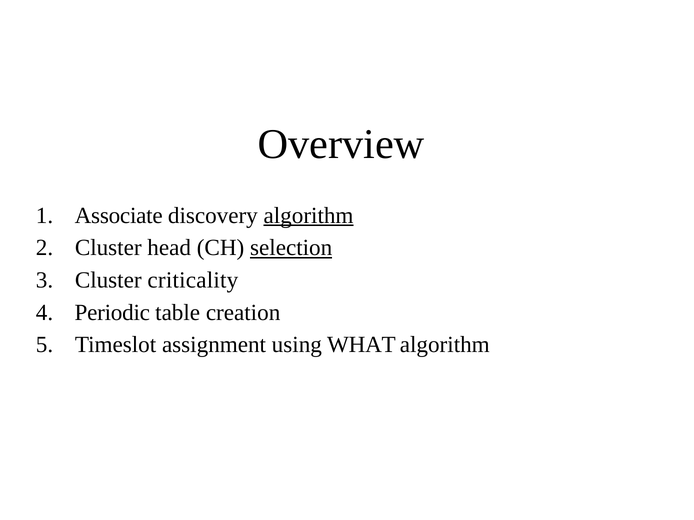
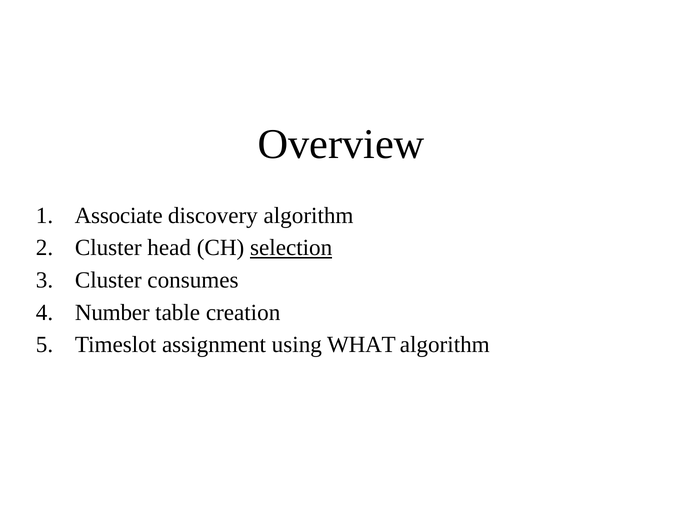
algorithm at (309, 216) underline: present -> none
criticality: criticality -> consumes
Periodic: Periodic -> Number
